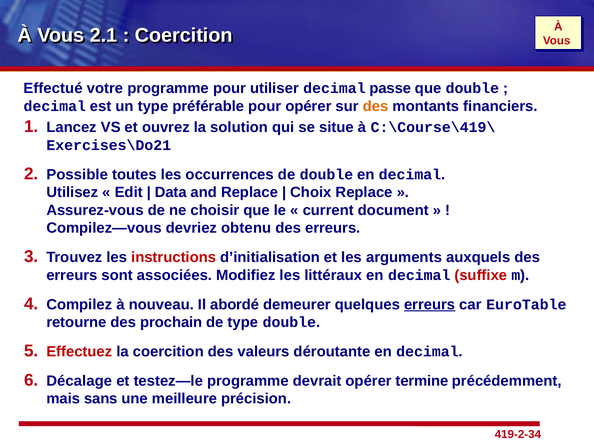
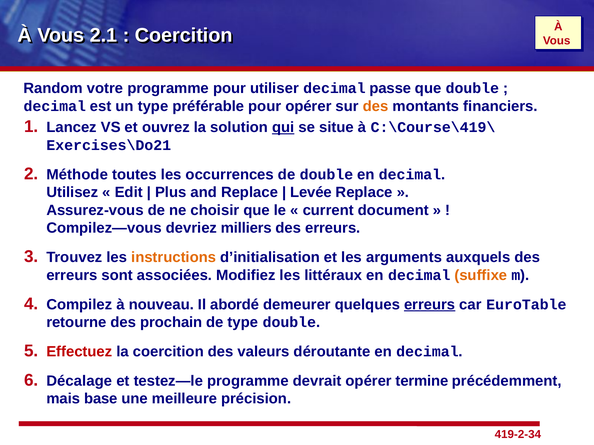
Effectué: Effectué -> Random
qui underline: none -> present
Possible: Possible -> Méthode
Data: Data -> Plus
Choix: Choix -> Levée
obtenu: obtenu -> milliers
instructions colour: red -> orange
suffixe colour: red -> orange
sans: sans -> base
